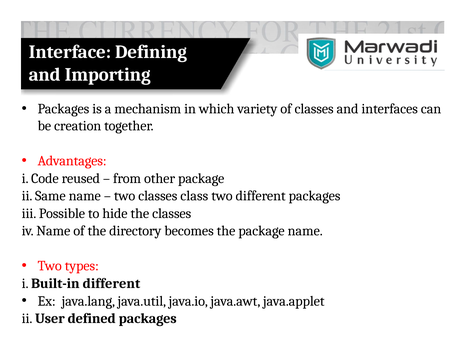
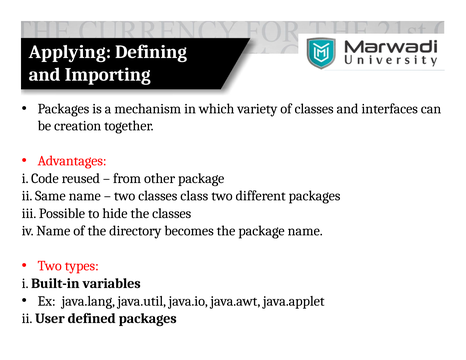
Interface: Interface -> Applying
Built-in different: different -> variables
